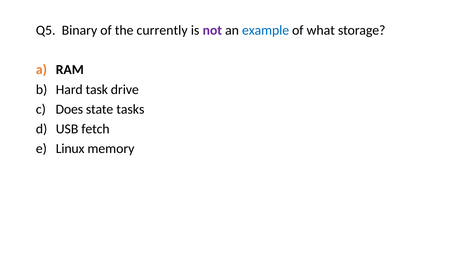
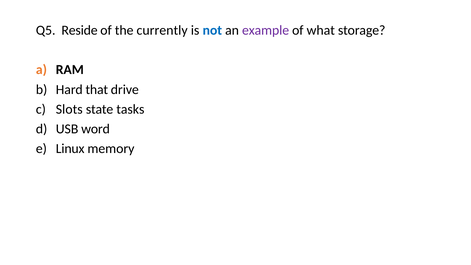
Binary: Binary -> Reside
not colour: purple -> blue
example colour: blue -> purple
task: task -> that
Does: Does -> Slots
fetch: fetch -> word
